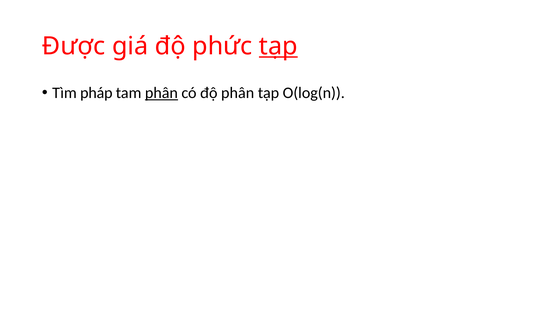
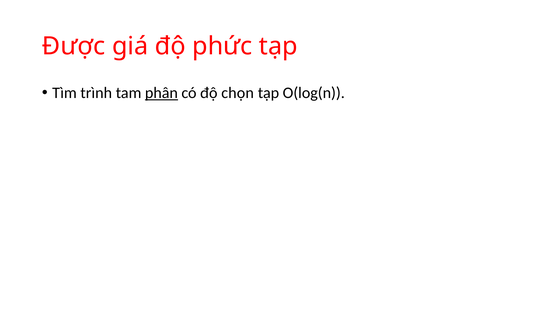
tạp at (278, 46) underline: present -> none
pháp: pháp -> trình
độ phân: phân -> chọn
